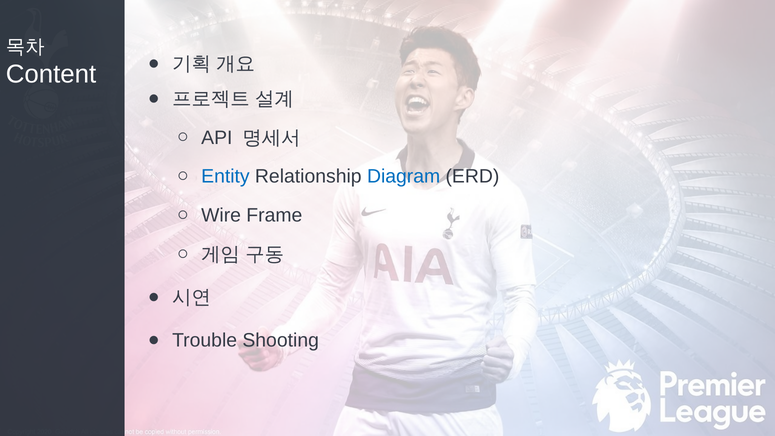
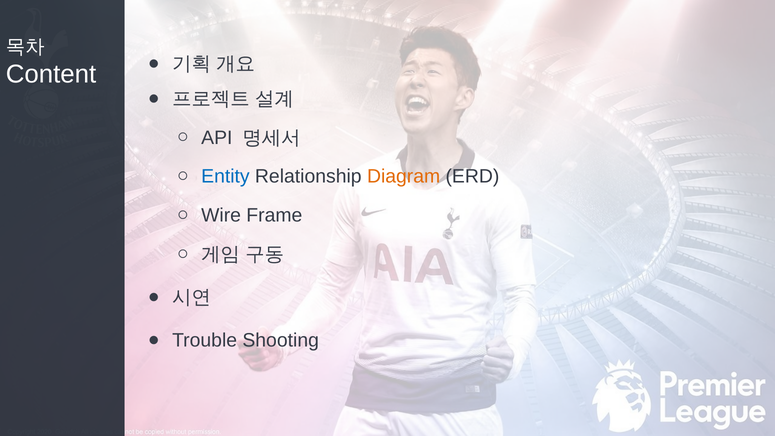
Diagram colour: blue -> orange
